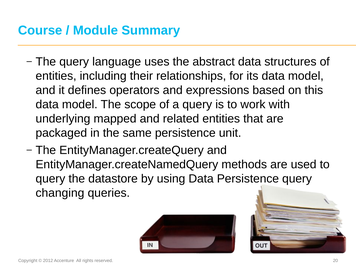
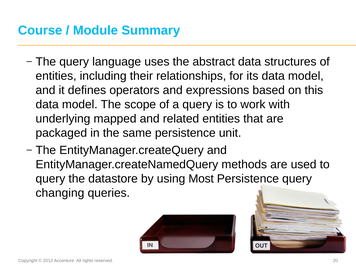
using Data: Data -> Most
